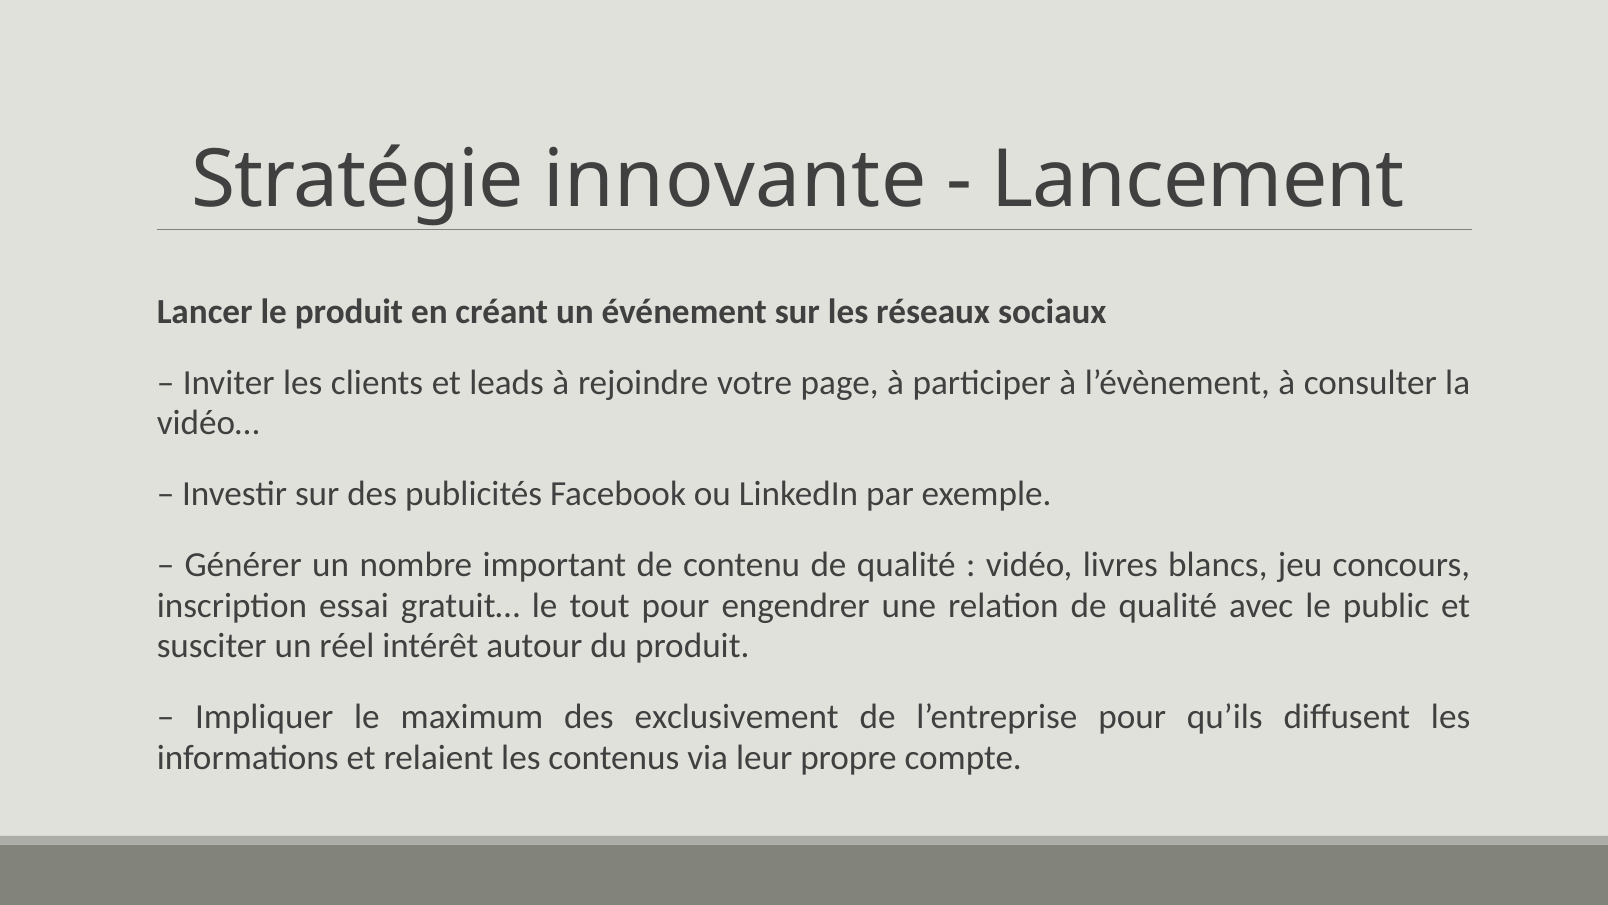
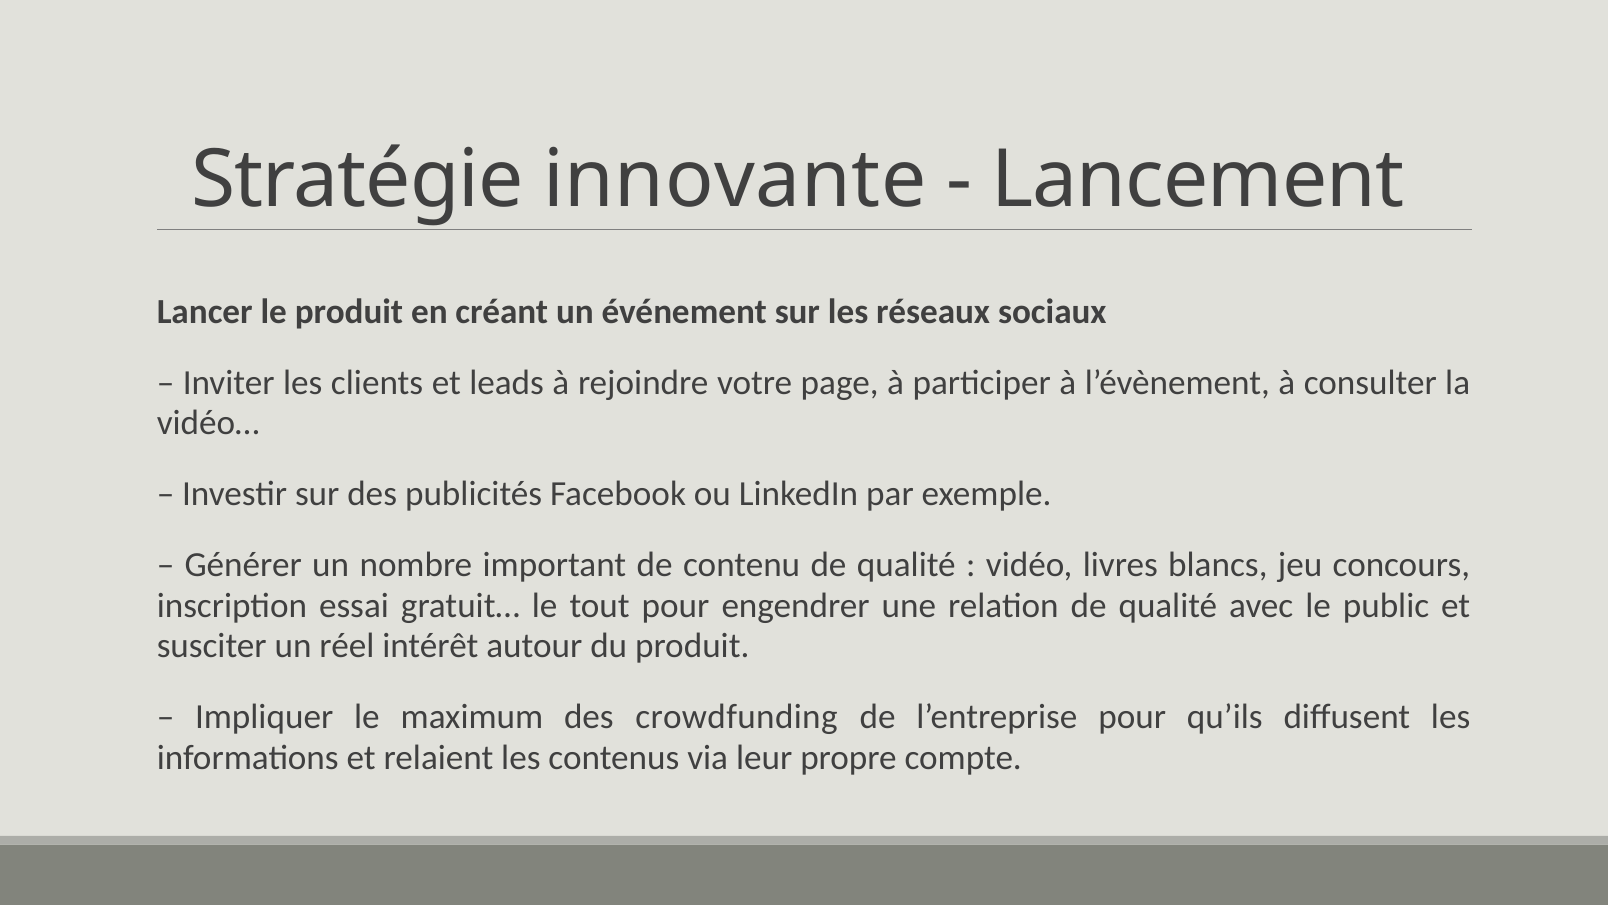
exclusivement: exclusivement -> crowdfunding
